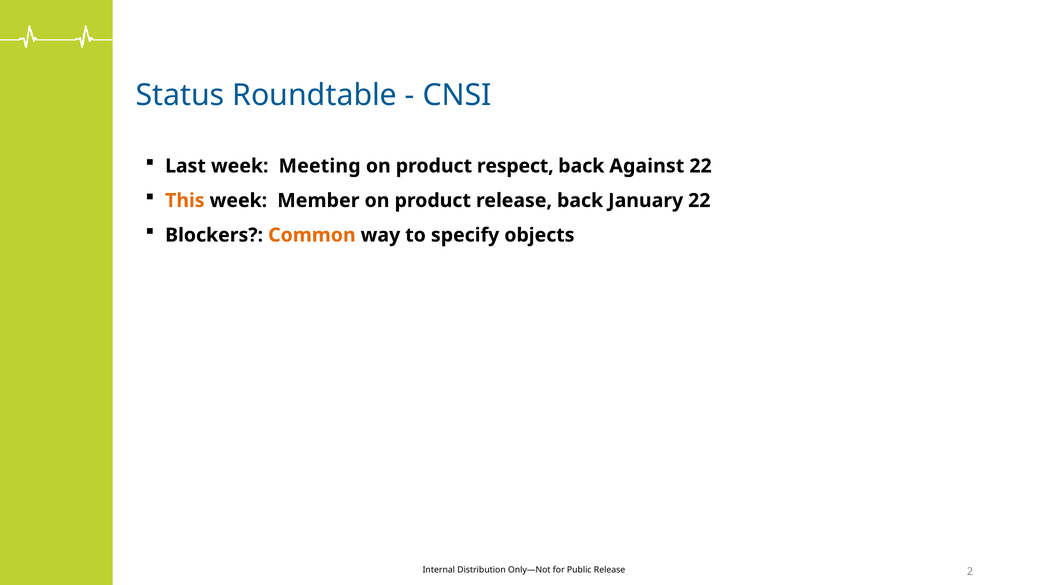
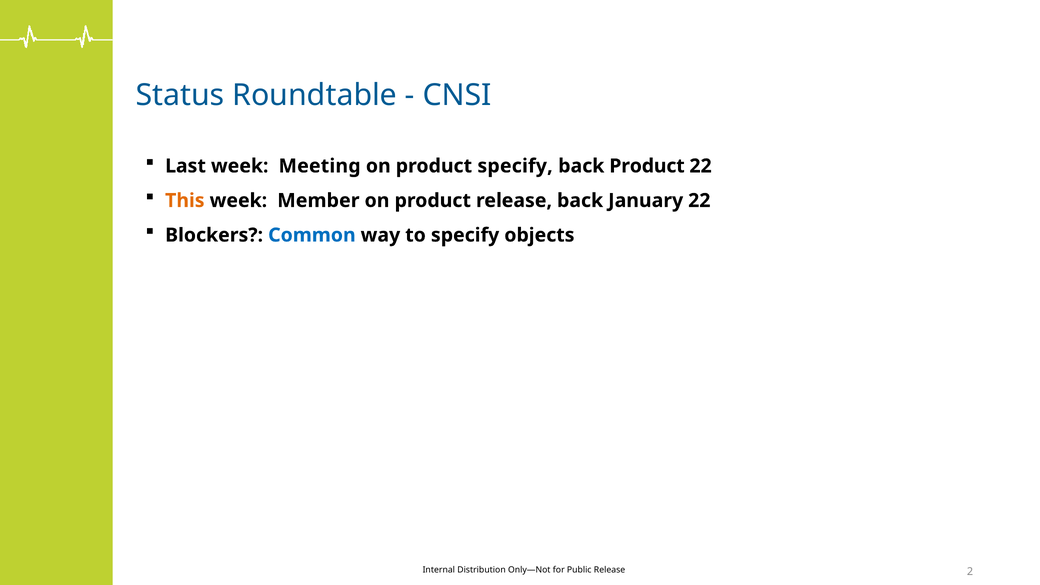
product respect: respect -> specify
back Against: Against -> Product
Common colour: orange -> blue
